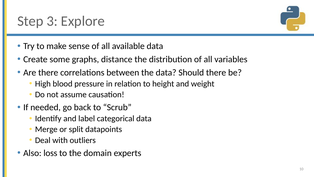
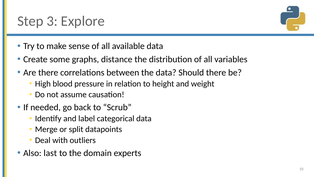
loss: loss -> last
